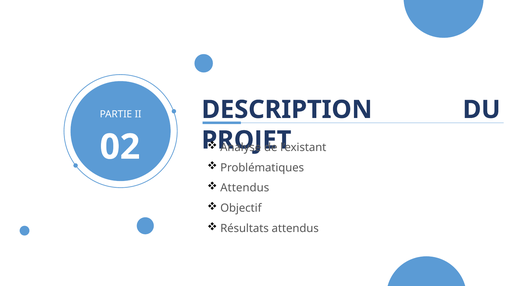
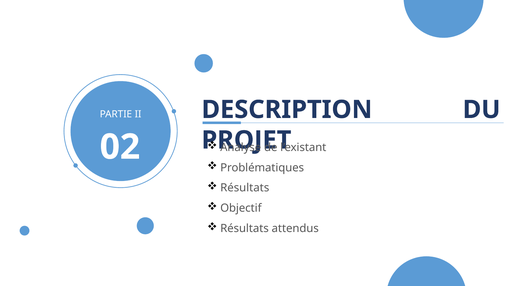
Attendus at (245, 188): Attendus -> Résultats
